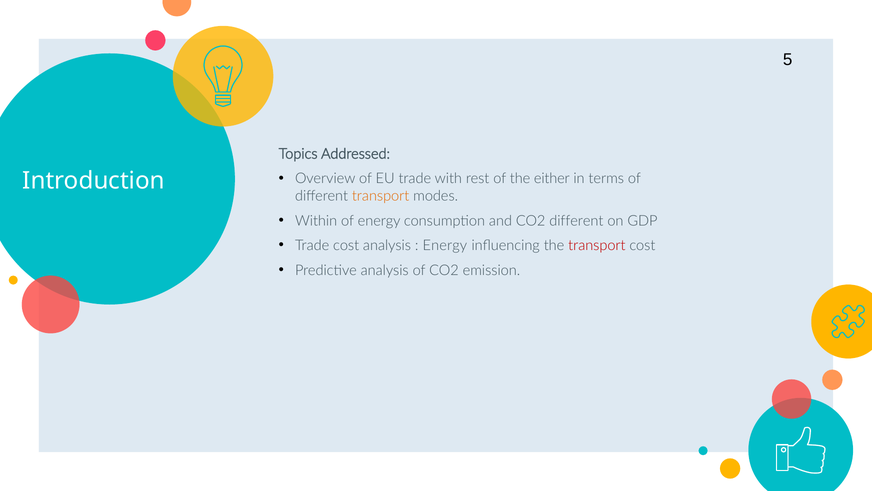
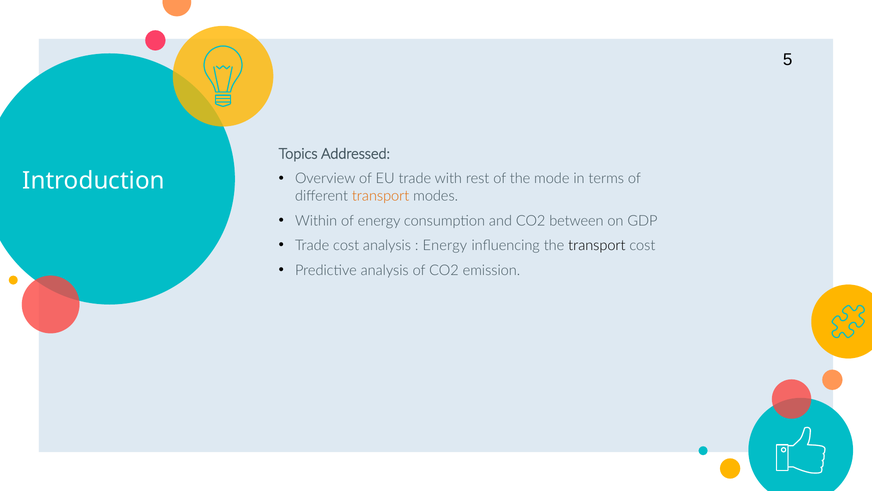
either: either -> mode
CO2 different: different -> between
transport at (597, 245) colour: red -> black
